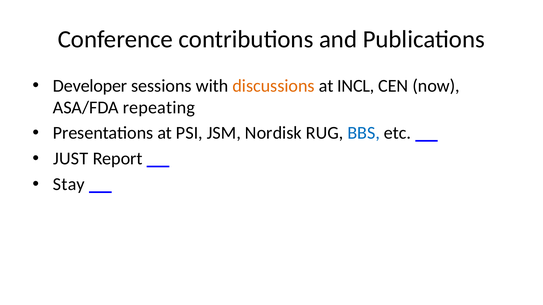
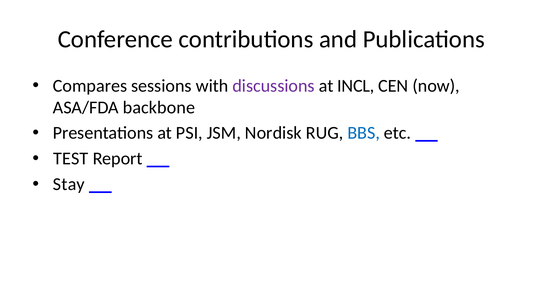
Developer: Developer -> Compares
discussions colour: orange -> purple
repeating: repeating -> backbone
JUST: JUST -> TEST
